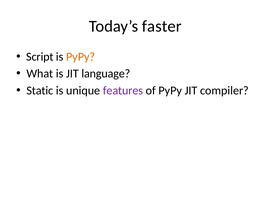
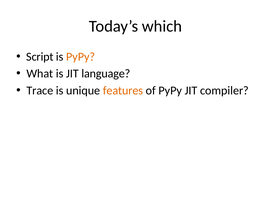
faster: faster -> which
Static: Static -> Trace
features colour: purple -> orange
